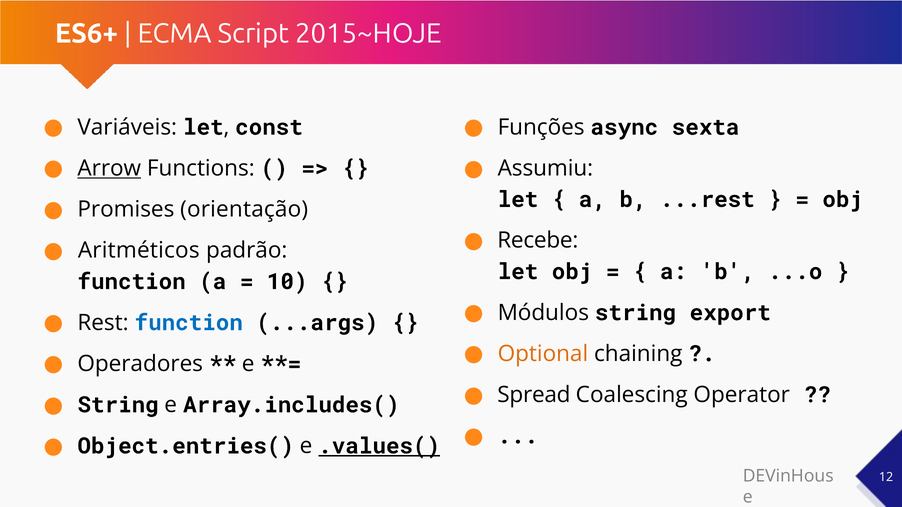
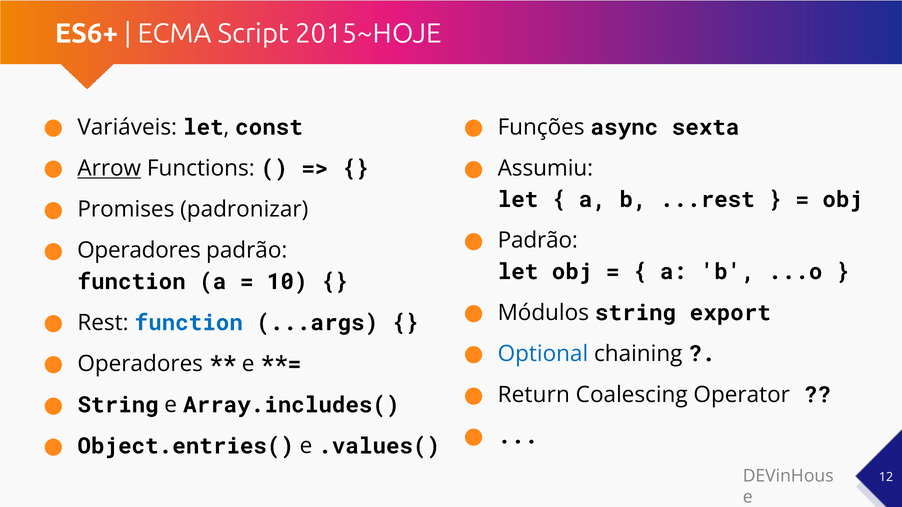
orientação: orientação -> padronizar
Recebe at (538, 241): Recebe -> Padrão
Aritméticos at (139, 251): Aritméticos -> Operadores
Optional colour: orange -> blue
Spread: Spread -> Return
.values( underline: present -> none
